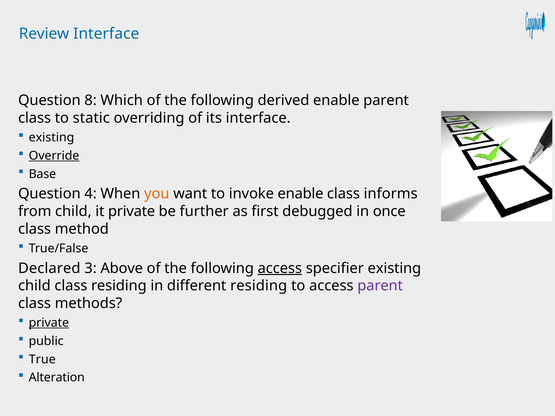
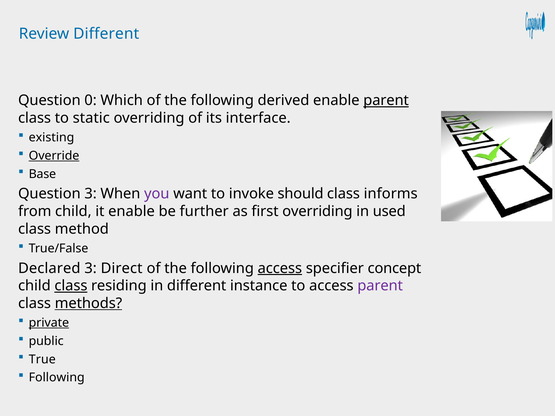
Review Interface: Interface -> Different
8: 8 -> 0
parent at (386, 101) underline: none -> present
Question 4: 4 -> 3
you colour: orange -> purple
invoke enable: enable -> should
it private: private -> enable
first debugged: debugged -> overriding
once: once -> used
Above: Above -> Direct
specifier existing: existing -> concept
class at (71, 286) underline: none -> present
different residing: residing -> instance
methods underline: none -> present
Alteration at (57, 378): Alteration -> Following
